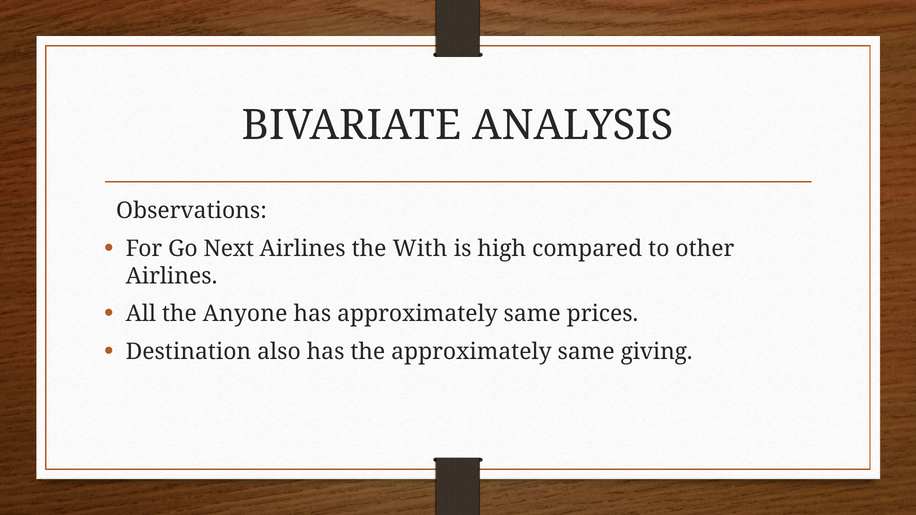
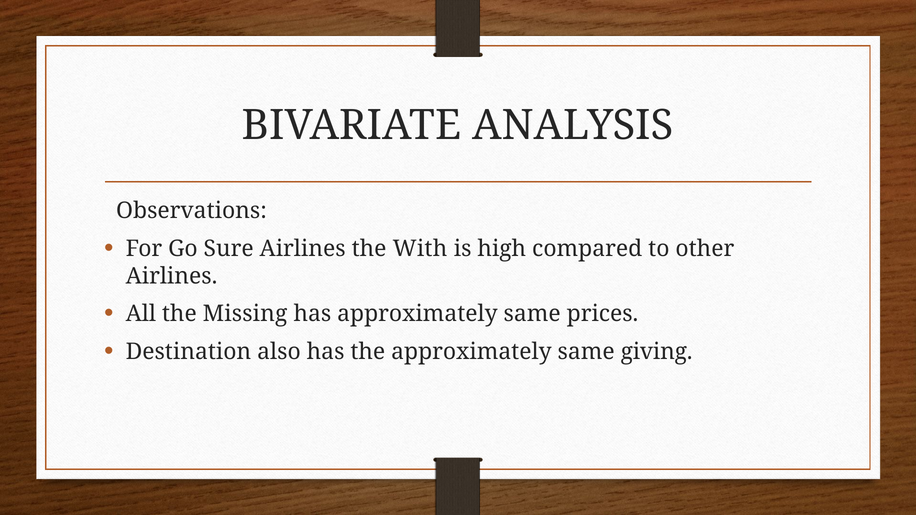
Next: Next -> Sure
Anyone: Anyone -> Missing
